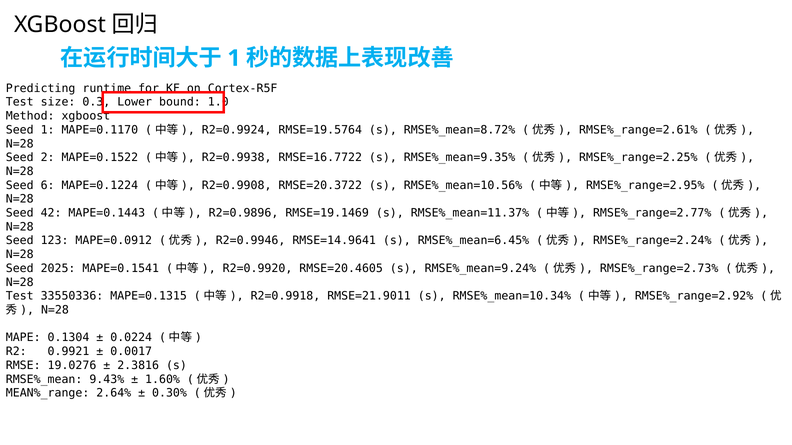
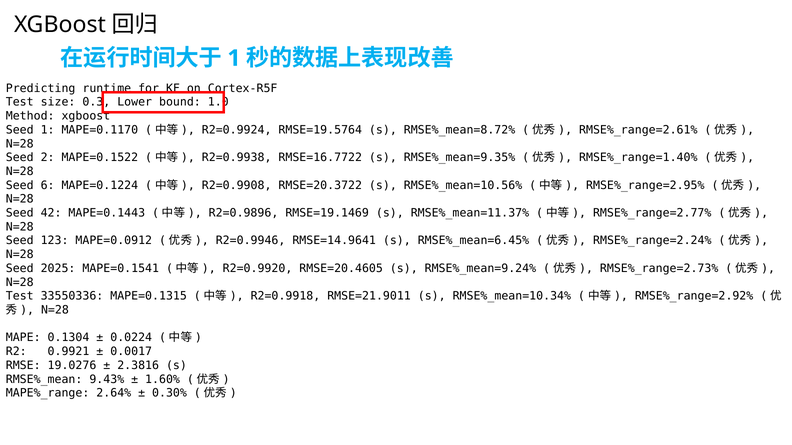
RMSE%_range=2.25%: RMSE%_range=2.25% -> RMSE%_range=1.40%
MEAN%_range: MEAN%_range -> MAPE%_range
